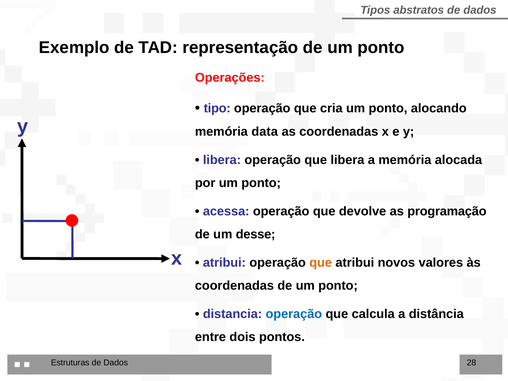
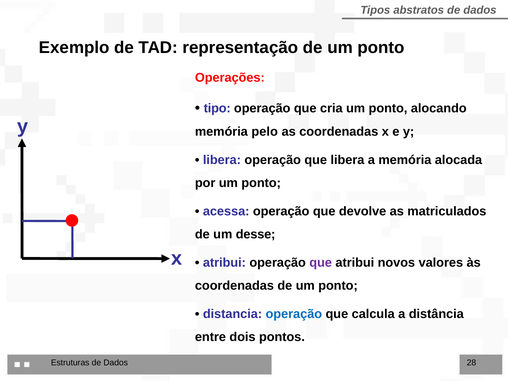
data: data -> pelo
programação: programação -> matriculados
que at (321, 263) colour: orange -> purple
